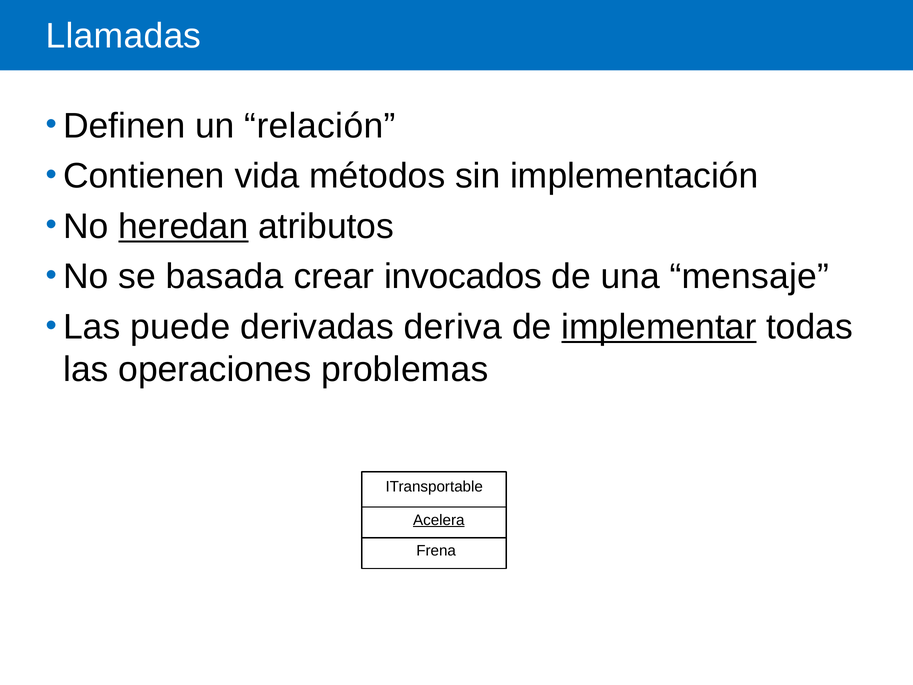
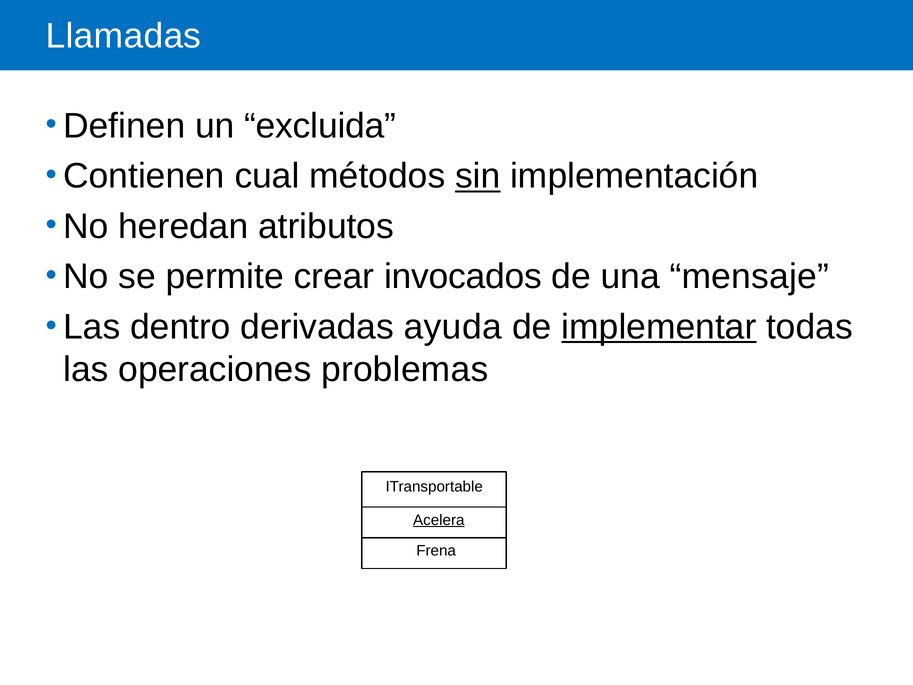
relación: relación -> excluida
vida: vida -> cual
sin underline: none -> present
heredan underline: present -> none
basada: basada -> permite
puede: puede -> dentro
deriva: deriva -> ayuda
